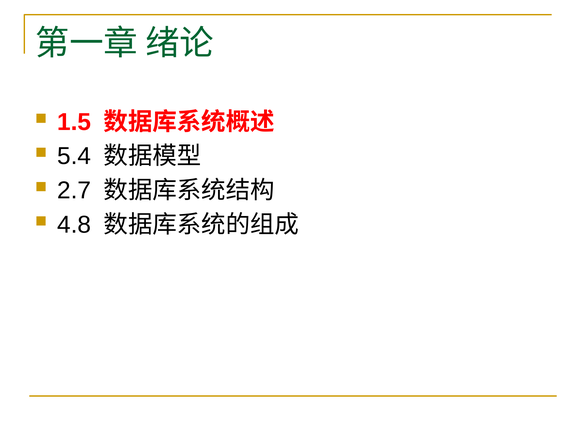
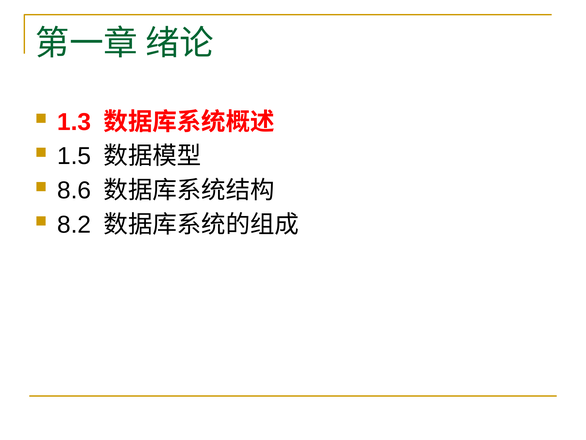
1.5: 1.5 -> 1.3
5.4: 5.4 -> 1.5
2.7: 2.7 -> 8.6
4.8: 4.8 -> 8.2
